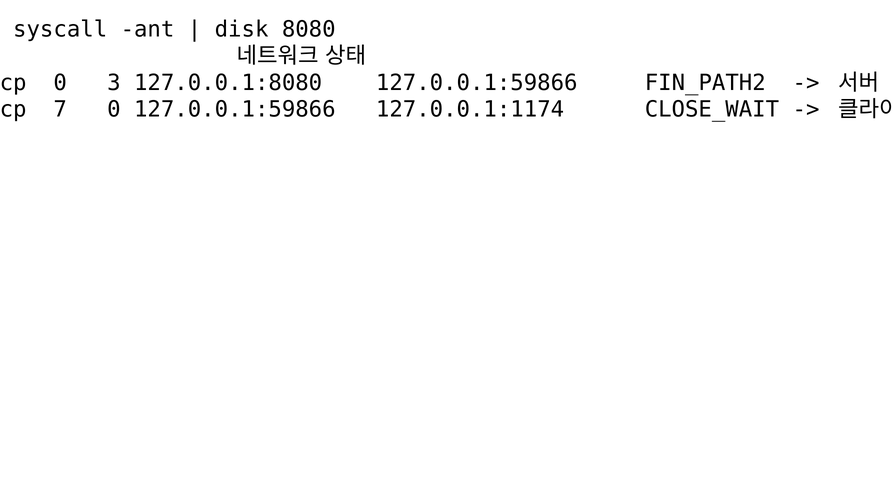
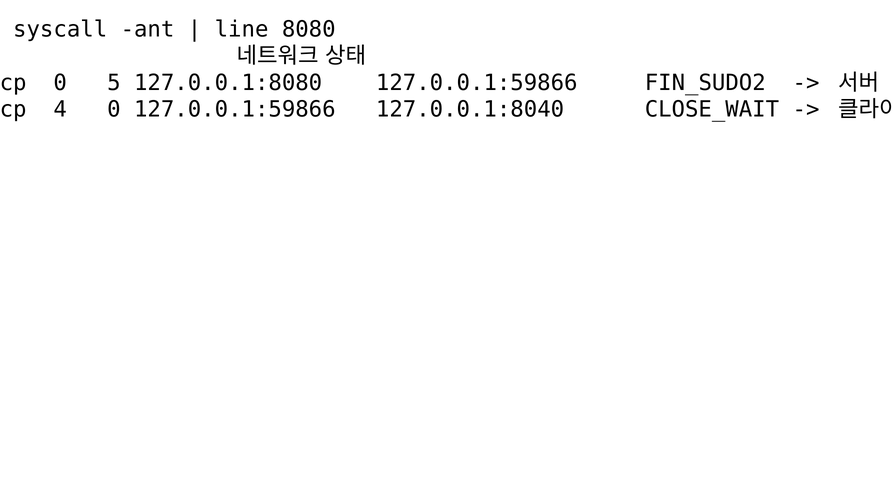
disk: disk -> line
3: 3 -> 5
FIN_PATH2: FIN_PATH2 -> FIN_SUDO2
7: 7 -> 4
127.0.0.1:1174: 127.0.0.1:1174 -> 127.0.0.1:8040
